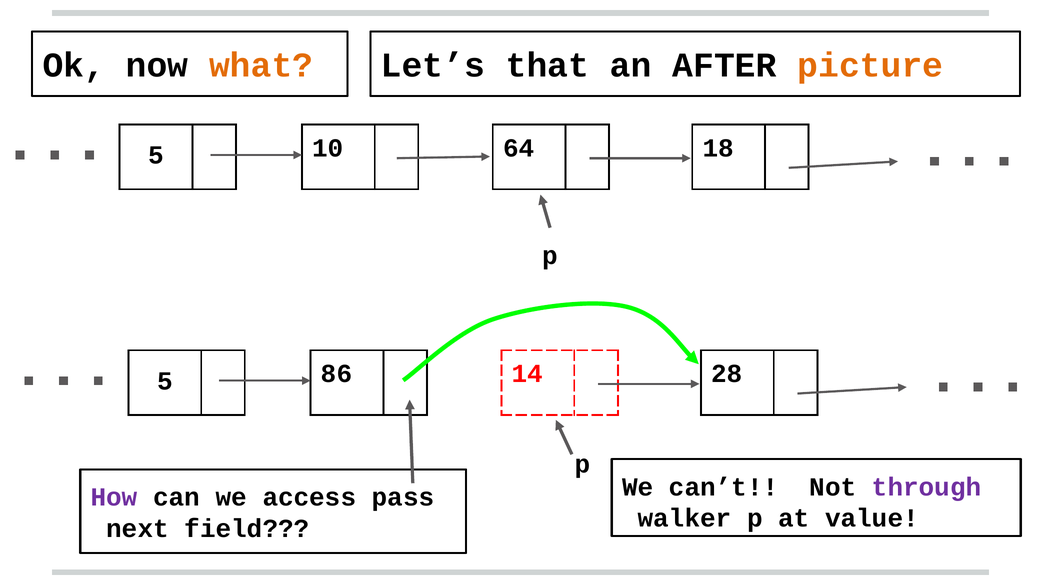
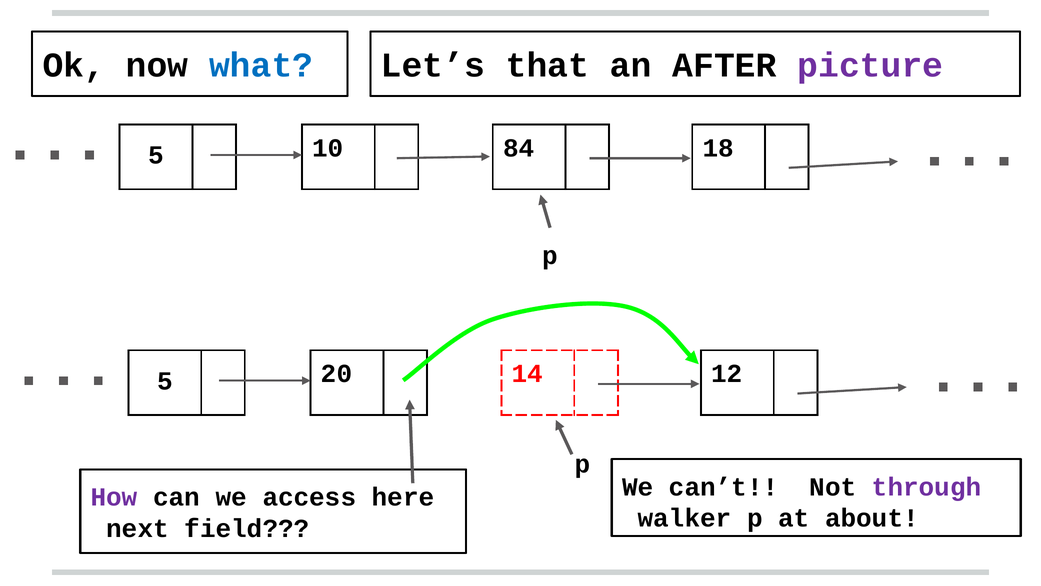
what colour: orange -> blue
picture colour: orange -> purple
64: 64 -> 84
86: 86 -> 20
28: 28 -> 12
pass: pass -> here
value: value -> about
